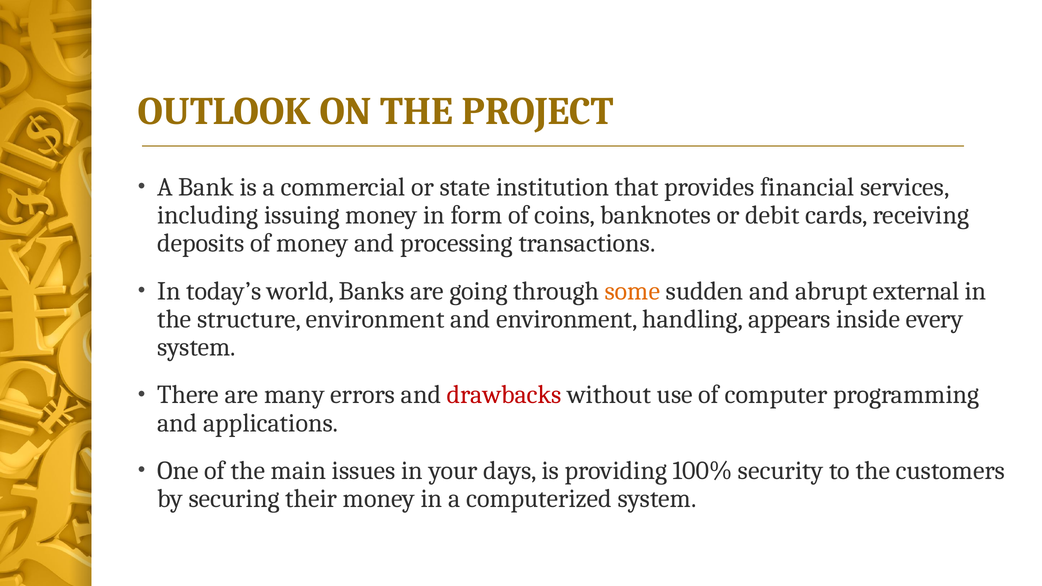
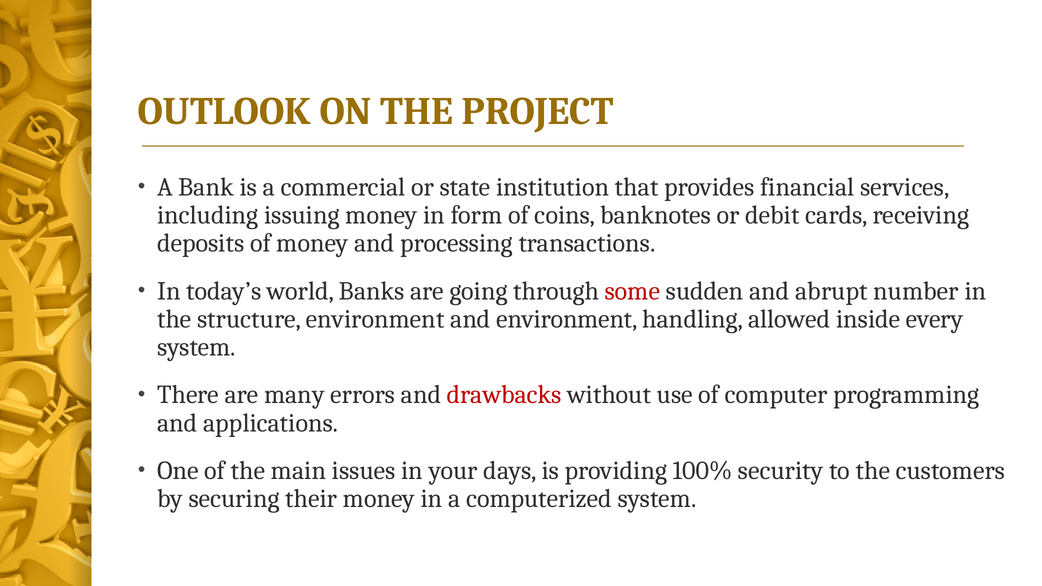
some colour: orange -> red
external: external -> number
appears: appears -> allowed
